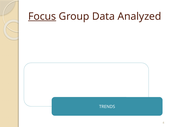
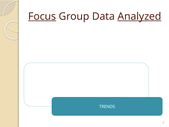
Analyzed underline: none -> present
